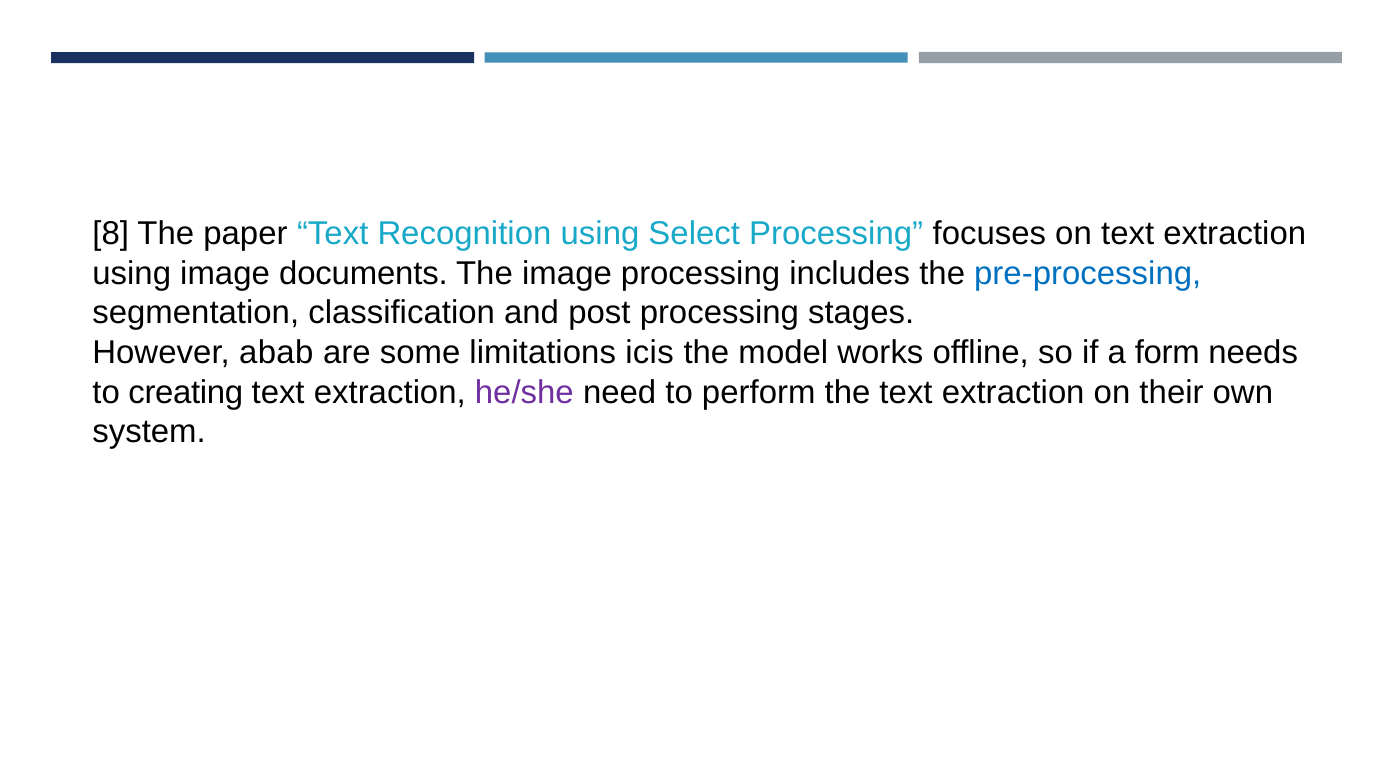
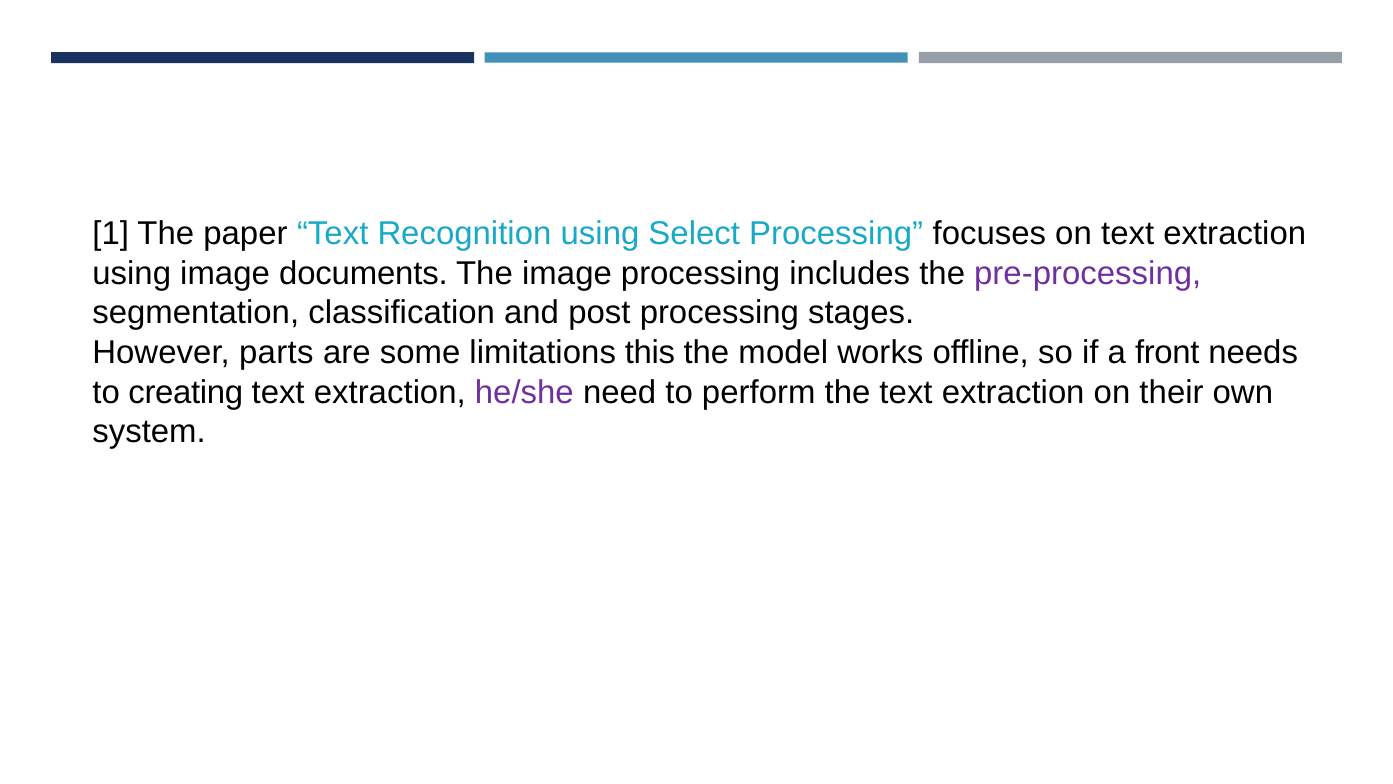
8: 8 -> 1
pre-processing colour: blue -> purple
abab: abab -> parts
icis: icis -> this
form: form -> front
